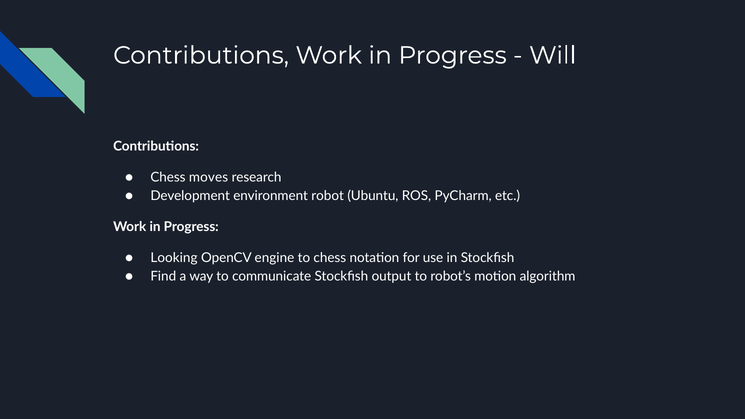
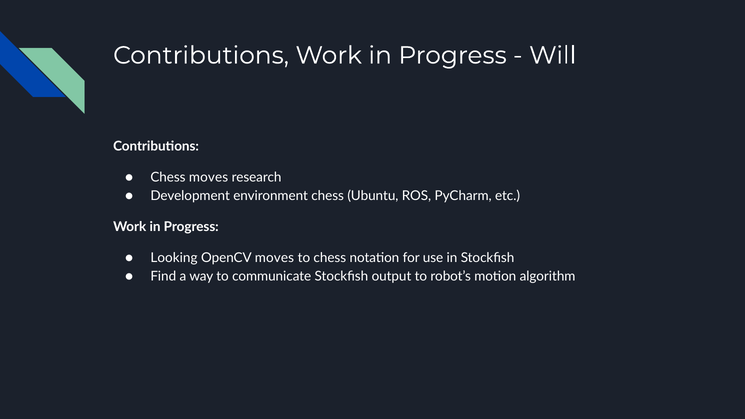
environment robot: robot -> chess
OpenCV engine: engine -> moves
